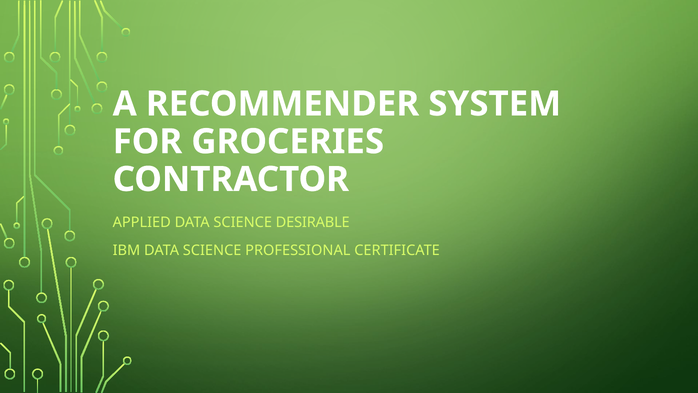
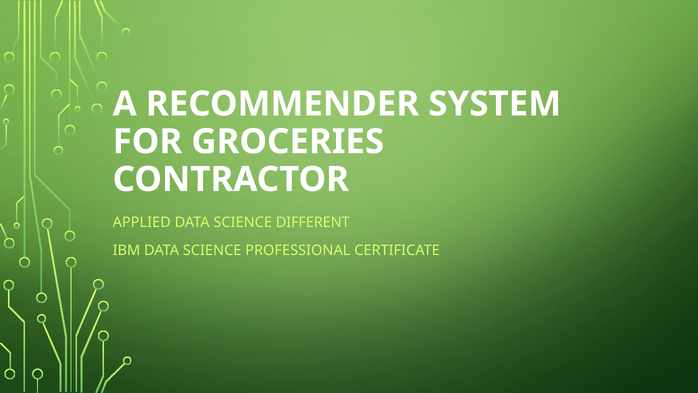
DESIRABLE: DESIRABLE -> DIFFERENT
